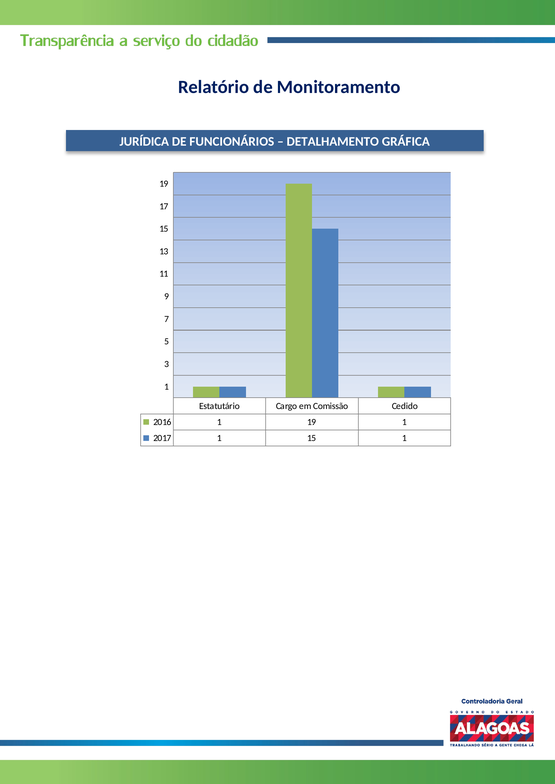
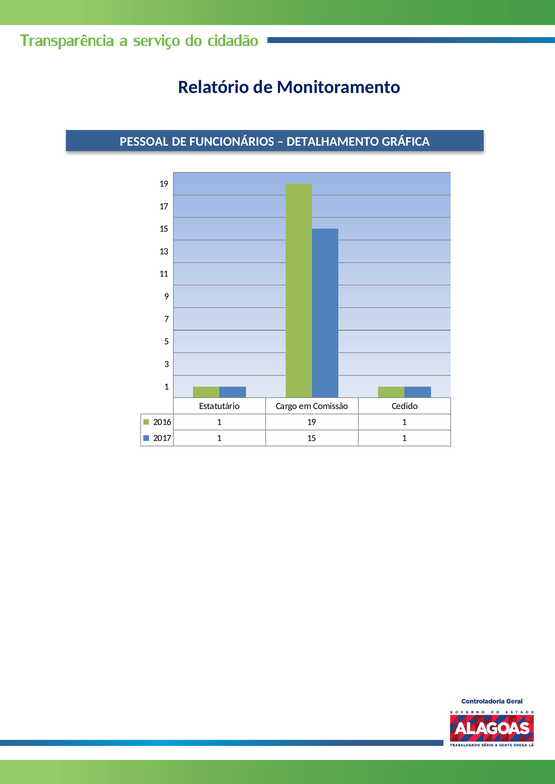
JURÍDICA: JURÍDICA -> PESSOAL
